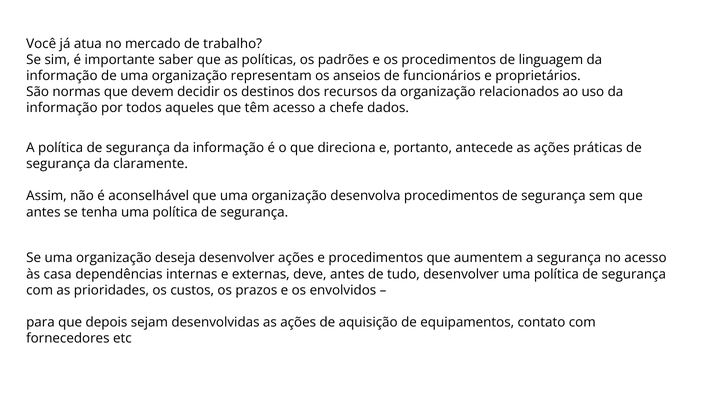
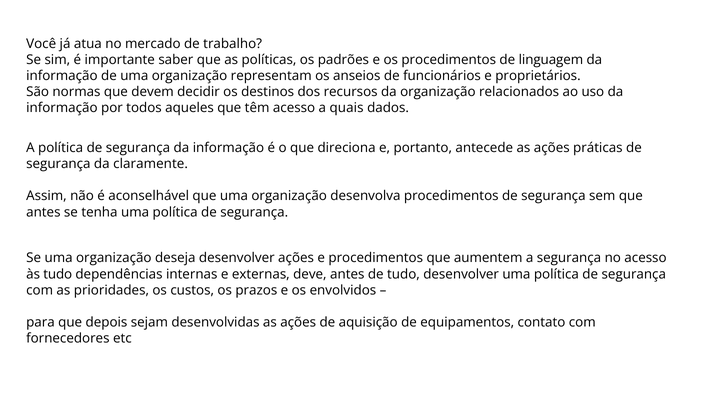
chefe: chefe -> quais
às casa: casa -> tudo
